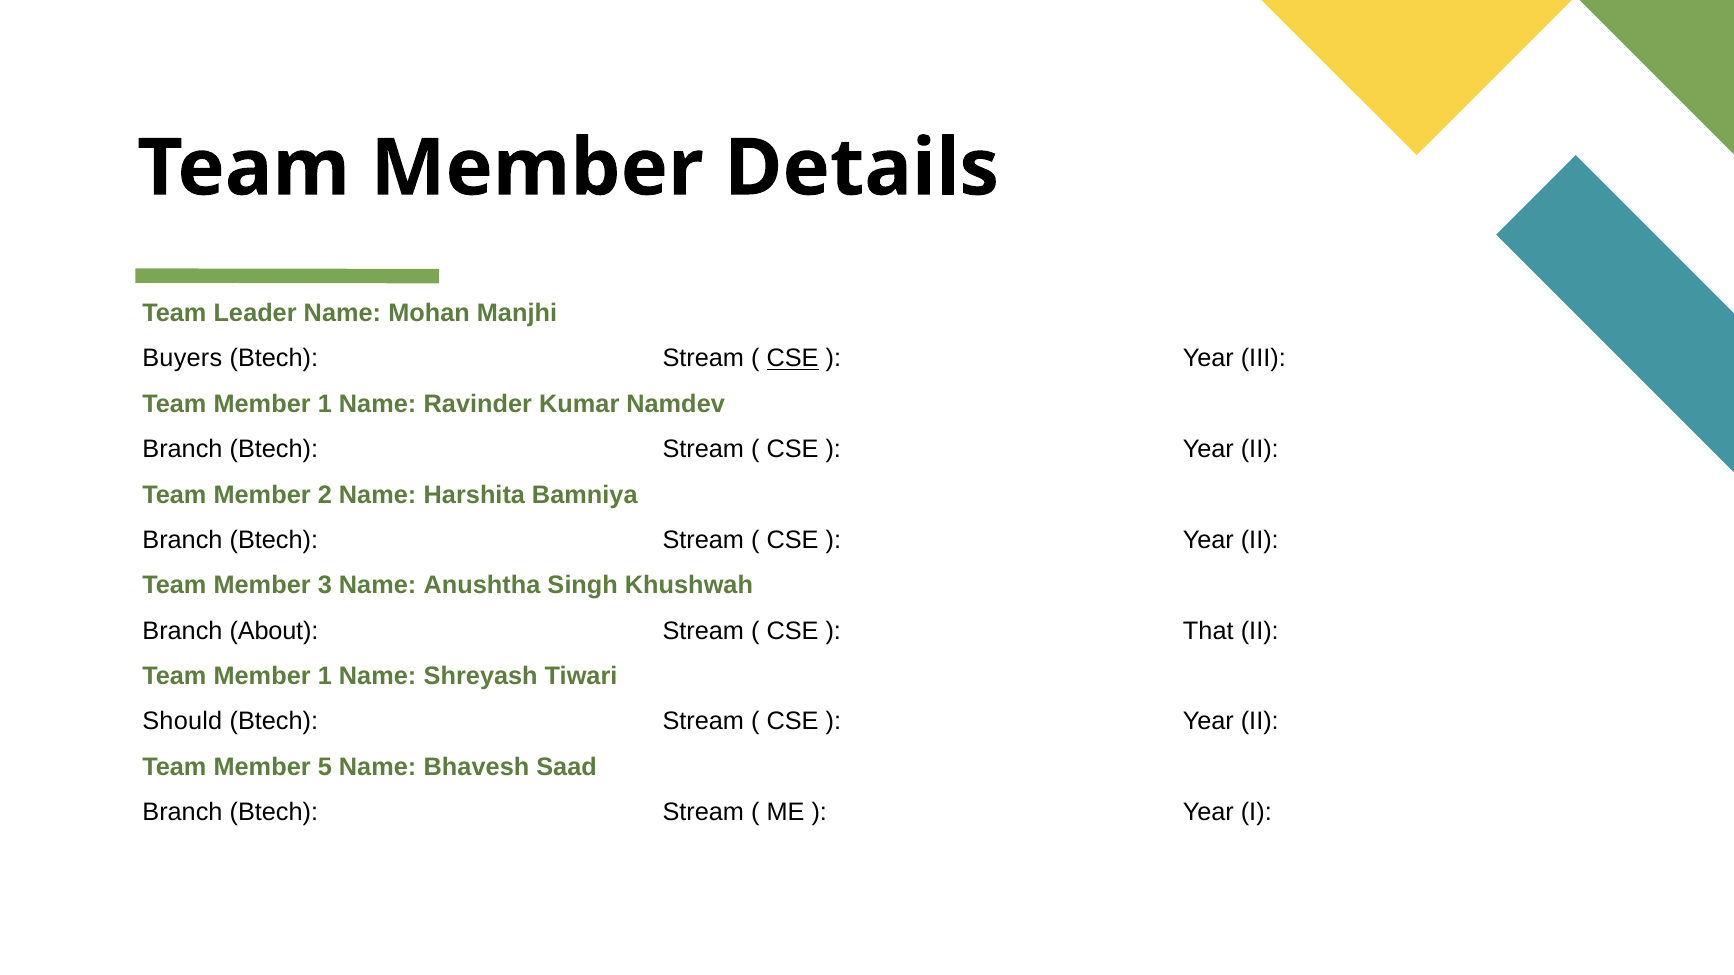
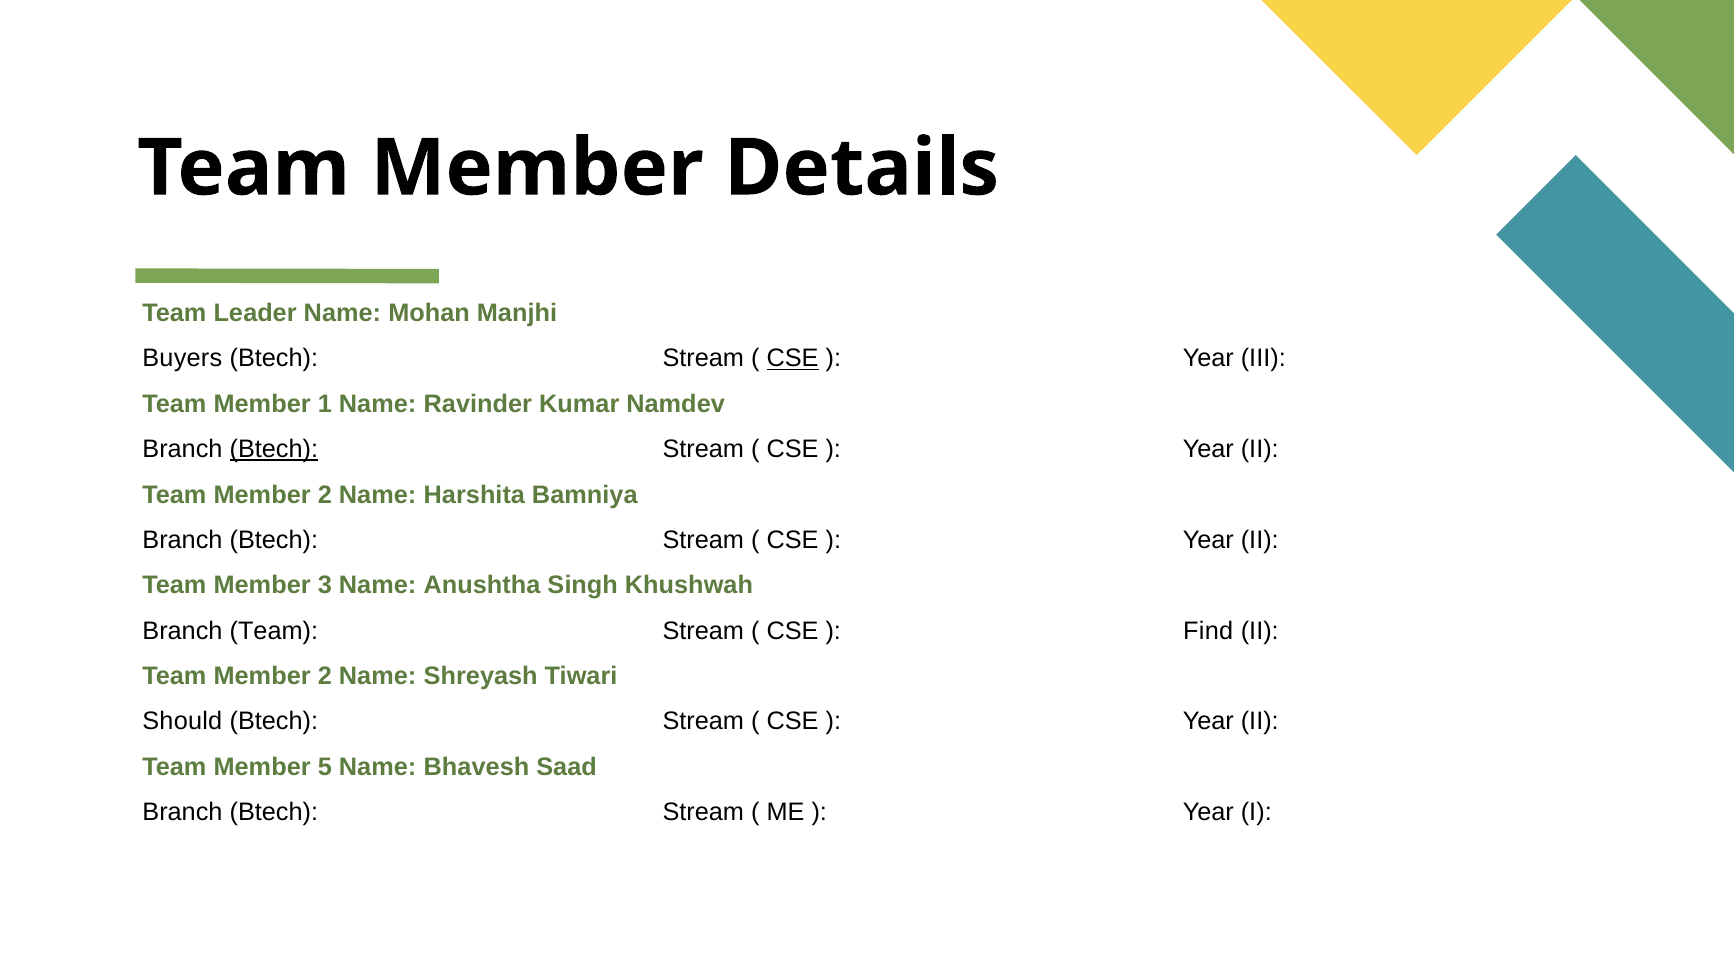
Btech at (274, 449) underline: none -> present
Branch About: About -> Team
That: That -> Find
1 at (325, 677): 1 -> 2
